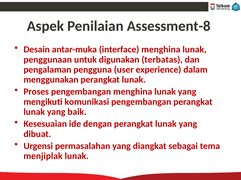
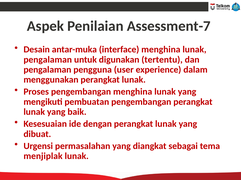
Assessment-8: Assessment-8 -> Assessment-7
penggunaan at (48, 60): penggunaan -> pengalaman
terbatas: terbatas -> tertentu
komunikasi: komunikasi -> pembuatan
